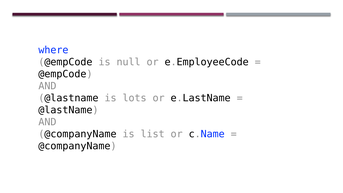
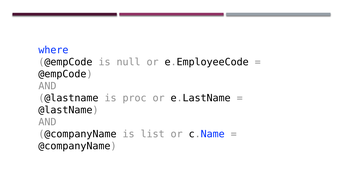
lots: lots -> proc
